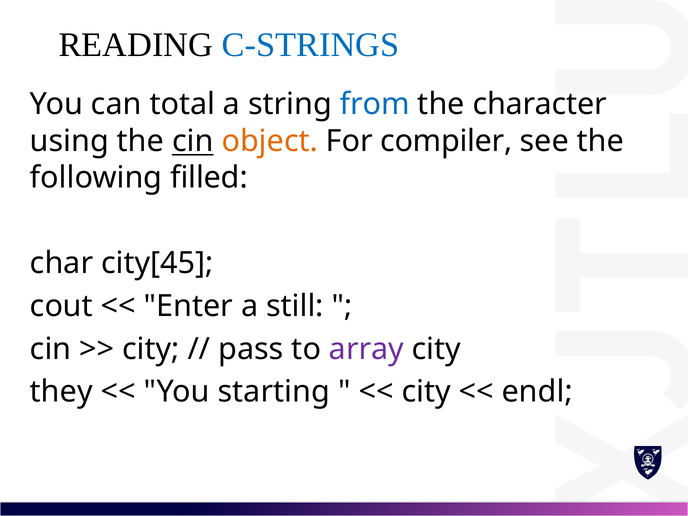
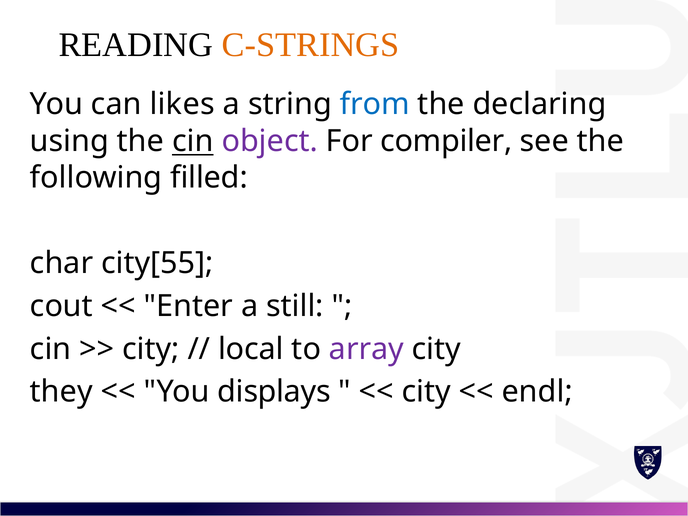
C-STRINGS colour: blue -> orange
total: total -> likes
character: character -> declaring
object colour: orange -> purple
city[45: city[45 -> city[55
pass: pass -> local
starting: starting -> displays
